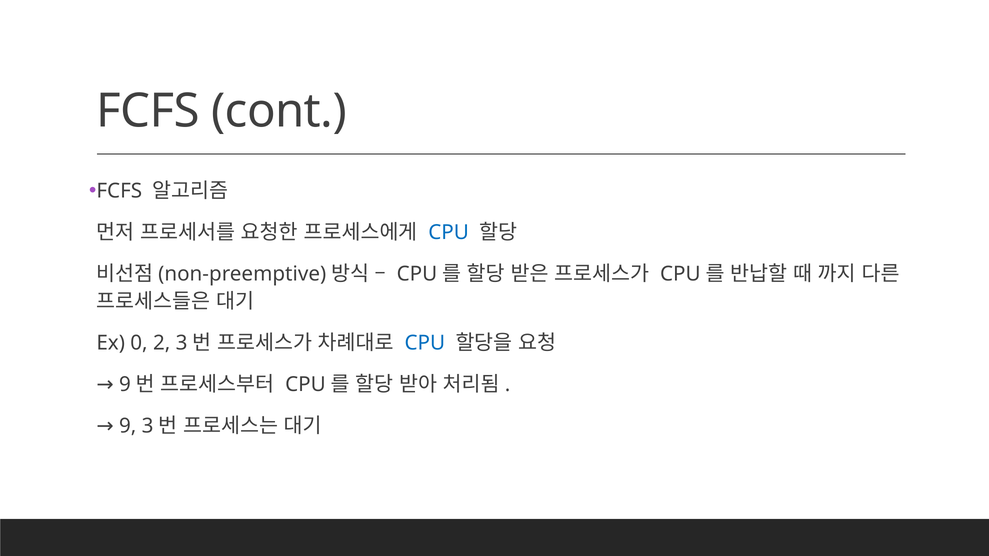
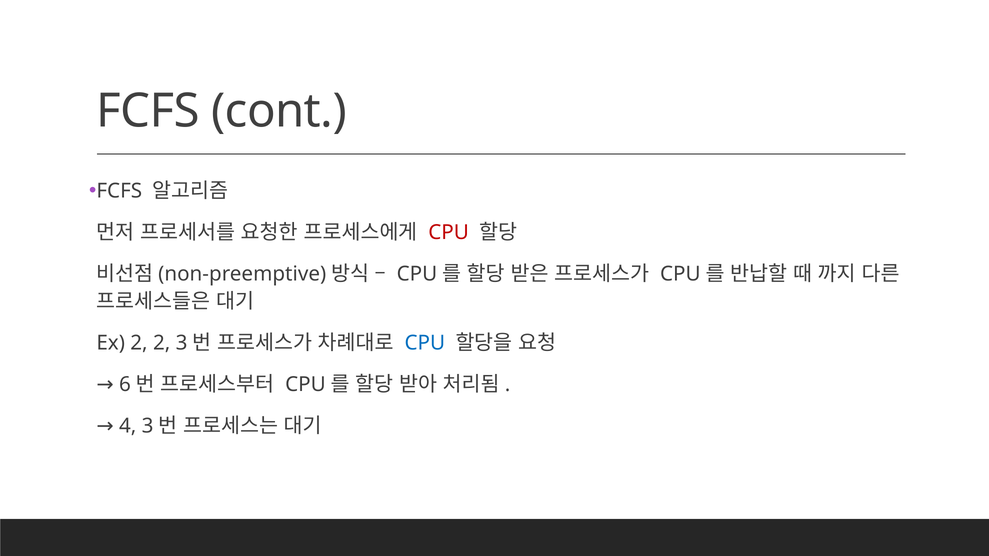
CPU at (449, 233) colour: blue -> red
Ex 0: 0 -> 2
9 at (125, 385): 9 -> 6
9 at (128, 426): 9 -> 4
